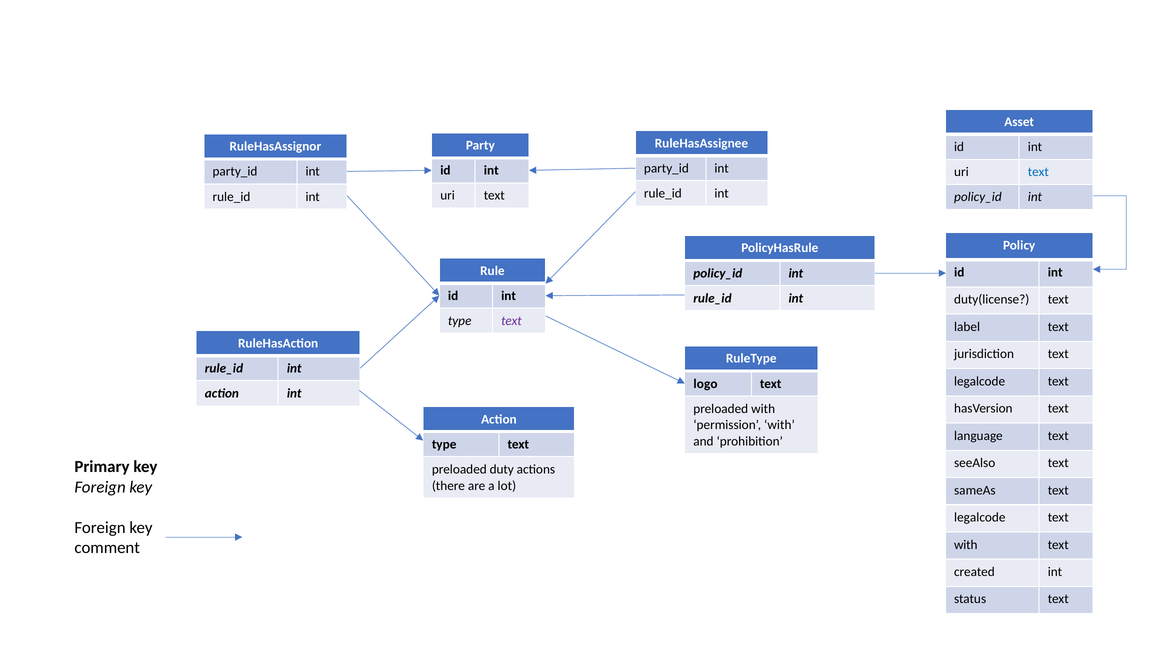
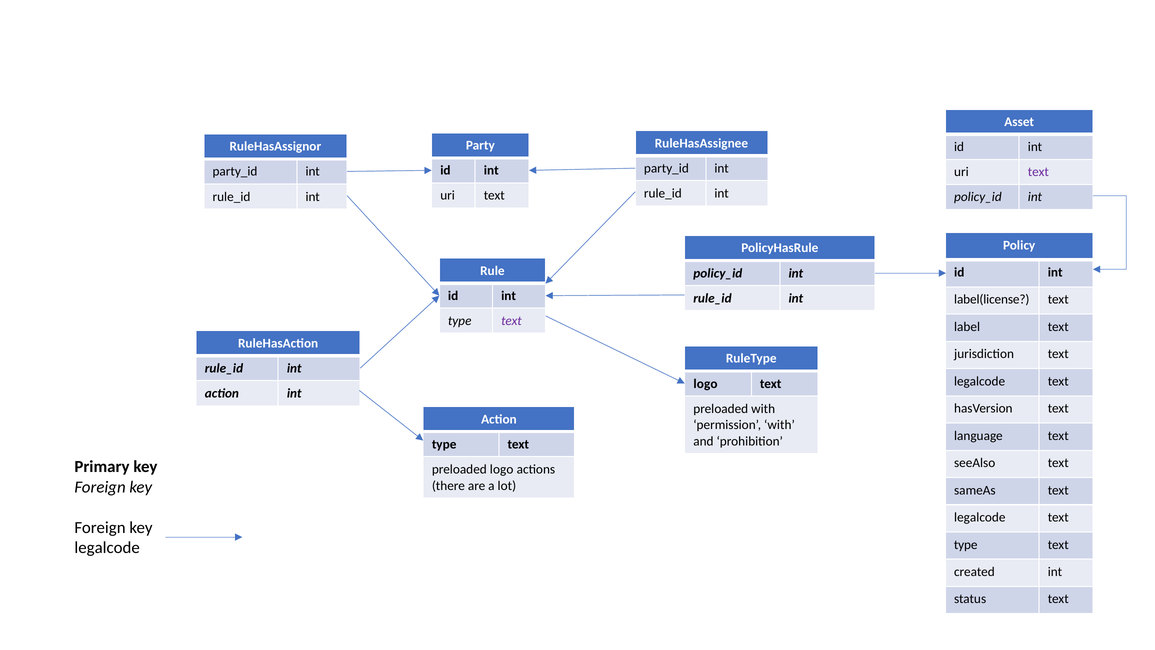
text at (1038, 172) colour: blue -> purple
duty(license: duty(license -> label(license
preloaded duty: duty -> logo
with at (966, 544): with -> type
comment at (107, 548): comment -> legalcode
